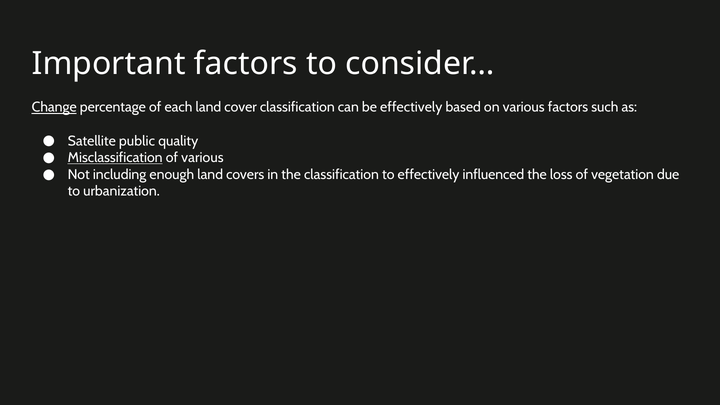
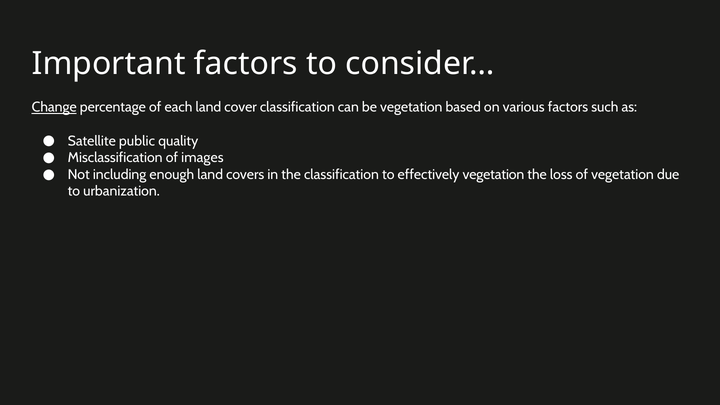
be effectively: effectively -> vegetation
Misclassification underline: present -> none
of various: various -> images
effectively influenced: influenced -> vegetation
